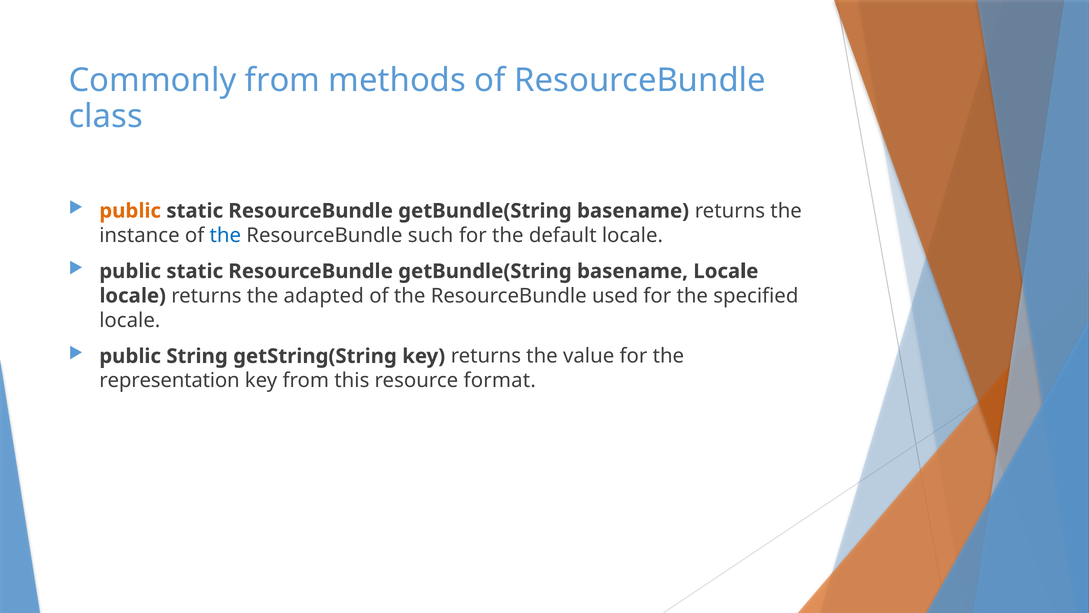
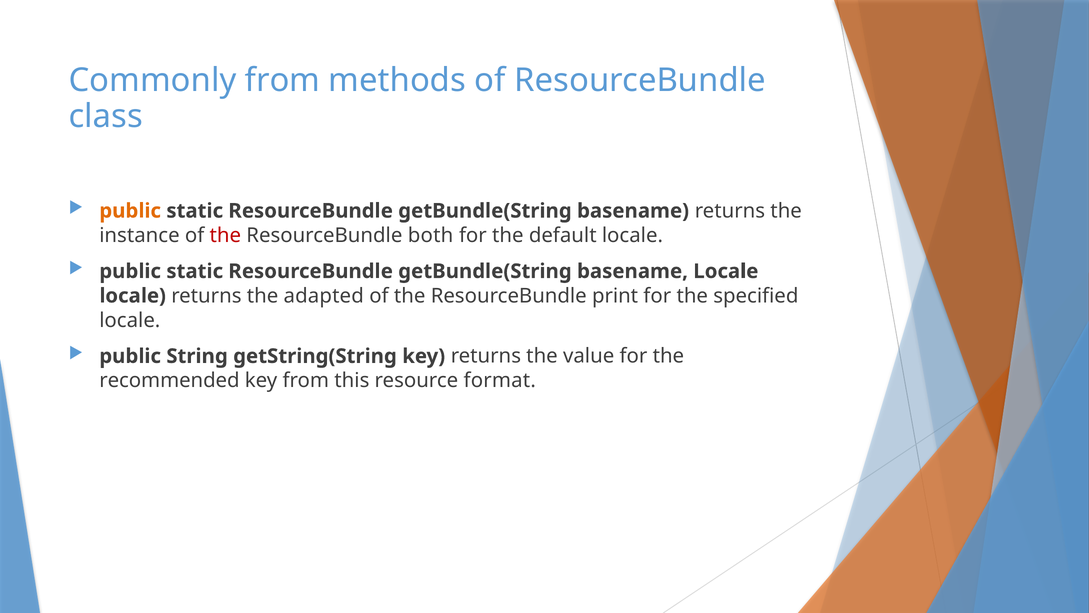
the at (225, 235) colour: blue -> red
such: such -> both
used: used -> print
representation: representation -> recommended
